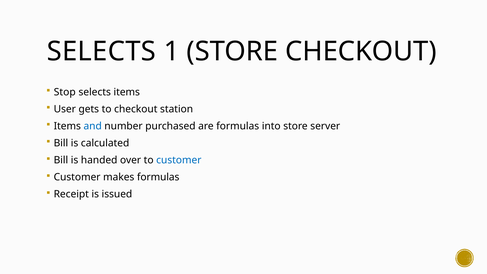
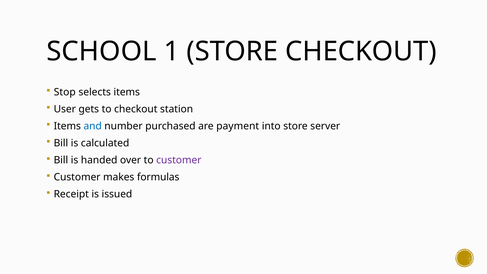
SELECTS at (101, 51): SELECTS -> SCHOOL
are formulas: formulas -> payment
customer at (179, 160) colour: blue -> purple
